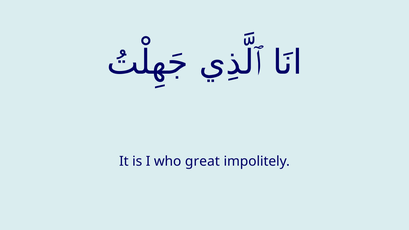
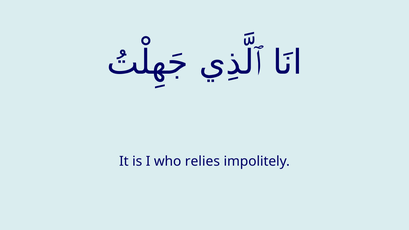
great: great -> relies
